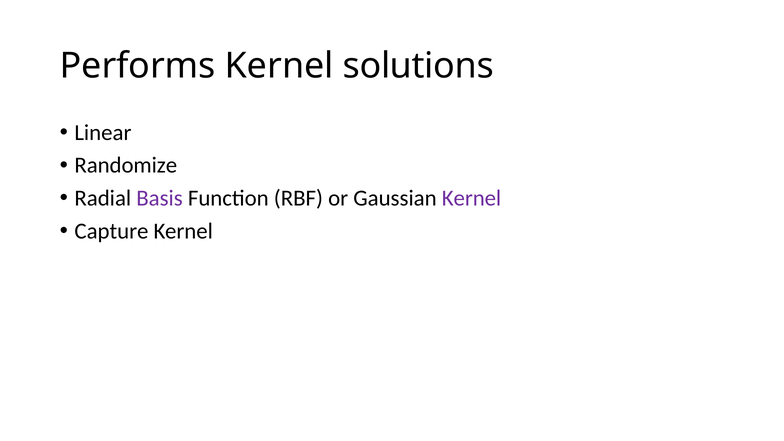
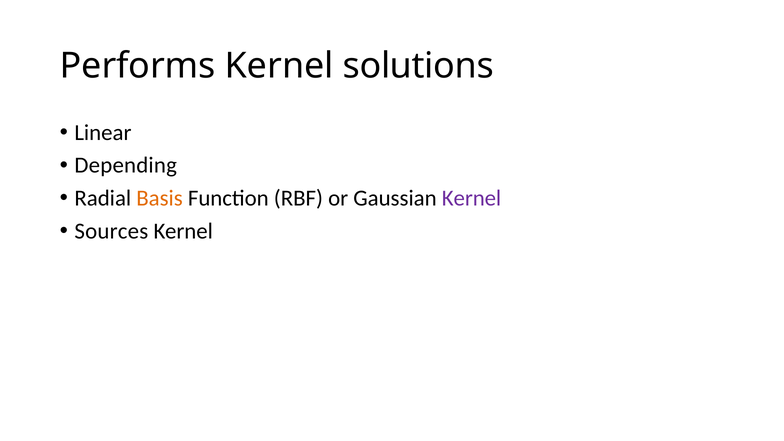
Randomize: Randomize -> Depending
Basis colour: purple -> orange
Capture: Capture -> Sources
